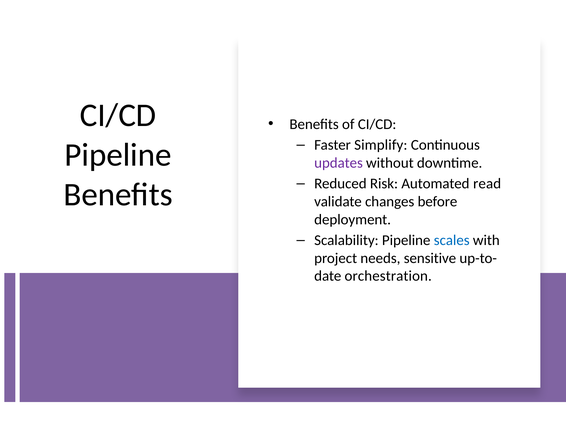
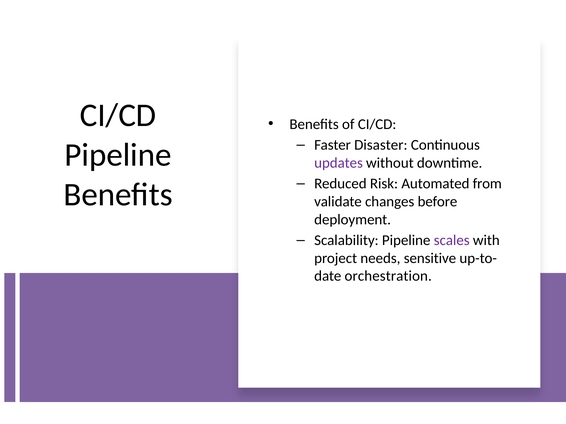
Simplify: Simplify -> Disaster
read: read -> from
scales colour: blue -> purple
